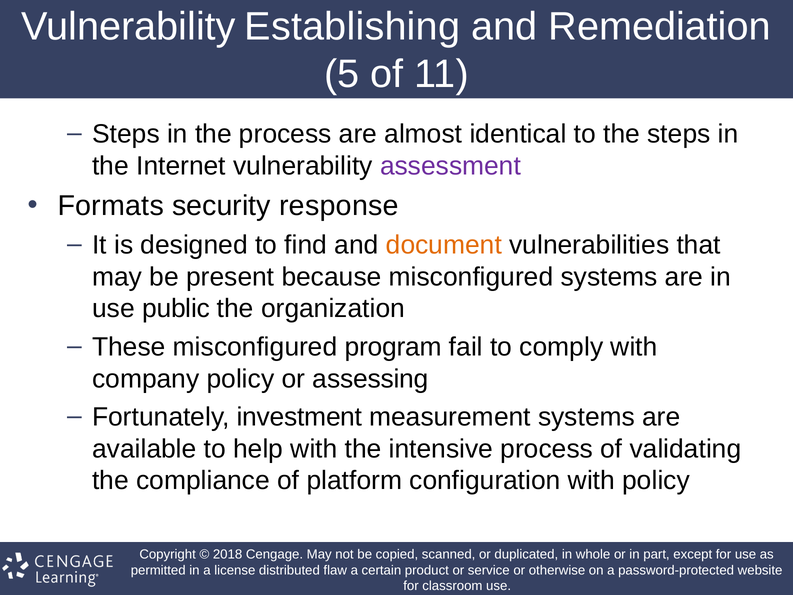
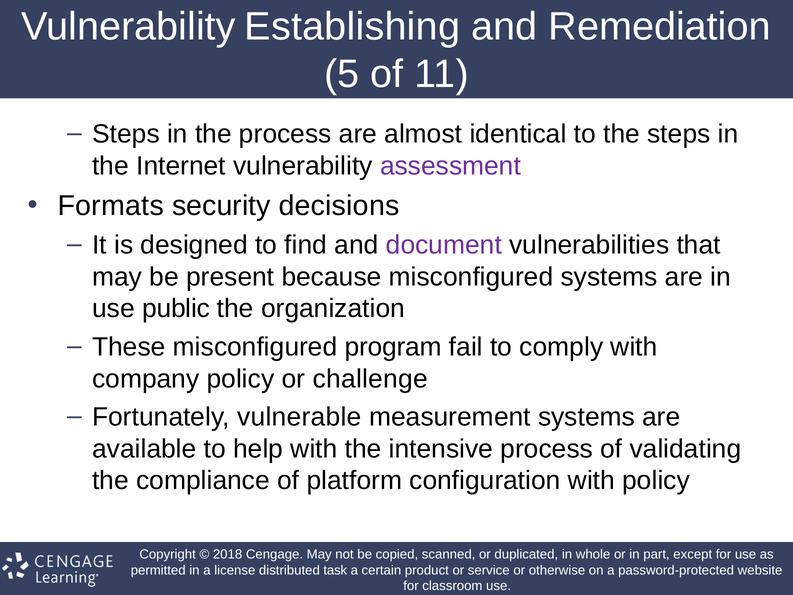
response: response -> decisions
document colour: orange -> purple
assessing: assessing -> challenge
investment: investment -> vulnerable
flaw: flaw -> task
